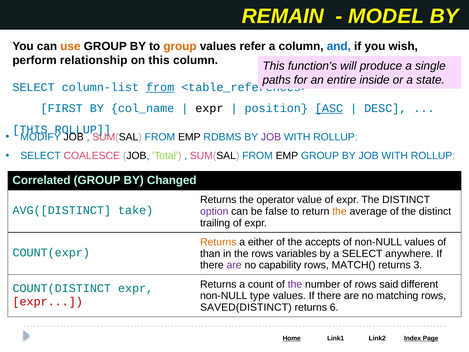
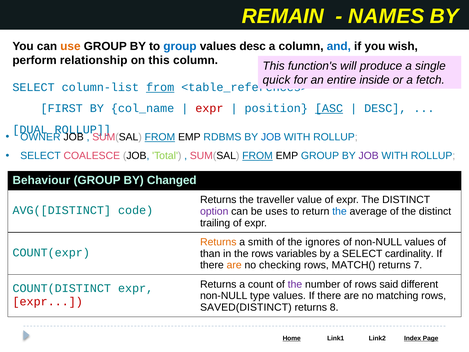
MODEL: MODEL -> NAMES
group at (180, 46) colour: orange -> blue
values refer: refer -> desc
paths: paths -> quick
state: state -> fetch
expr at (209, 108) colour: black -> red
THIS at (30, 129): THIS -> DUAL
MODIFY: MODIFY -> OWNER
FROM at (160, 137) underline: none -> present
JOB at (271, 137) colour: purple -> blue
FROM at (257, 156) underline: none -> present
JOB at (369, 156) colour: blue -> purple
Correlated: Correlated -> Behaviour
operator: operator -> traveller
take: take -> code
false: false -> uses
the at (340, 211) colour: orange -> blue
either: either -> smith
accepts: accepts -> ignores
anywhere: anywhere -> cardinality
are at (234, 265) colour: purple -> orange
capability: capability -> checking
3: 3 -> 7
6: 6 -> 8
